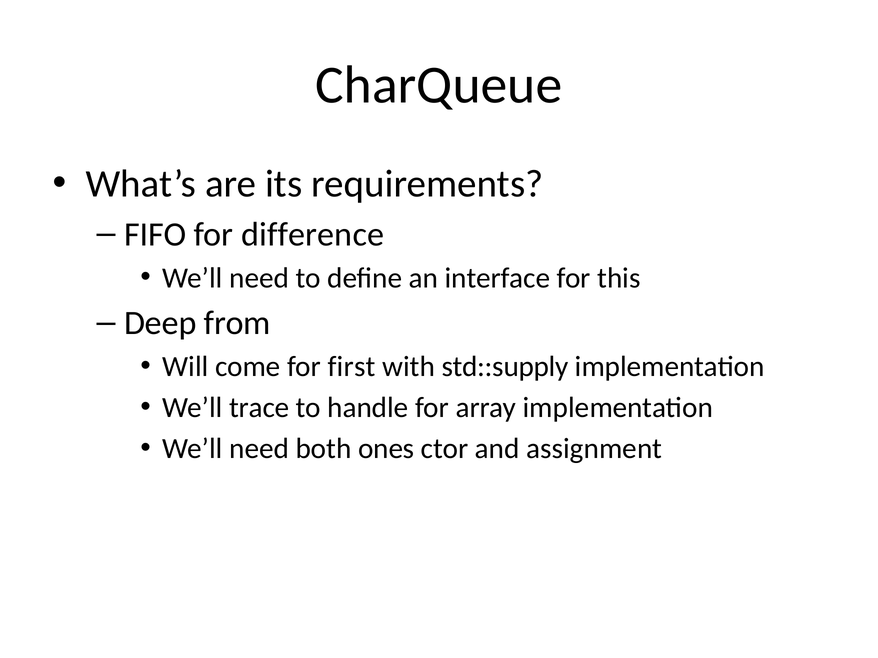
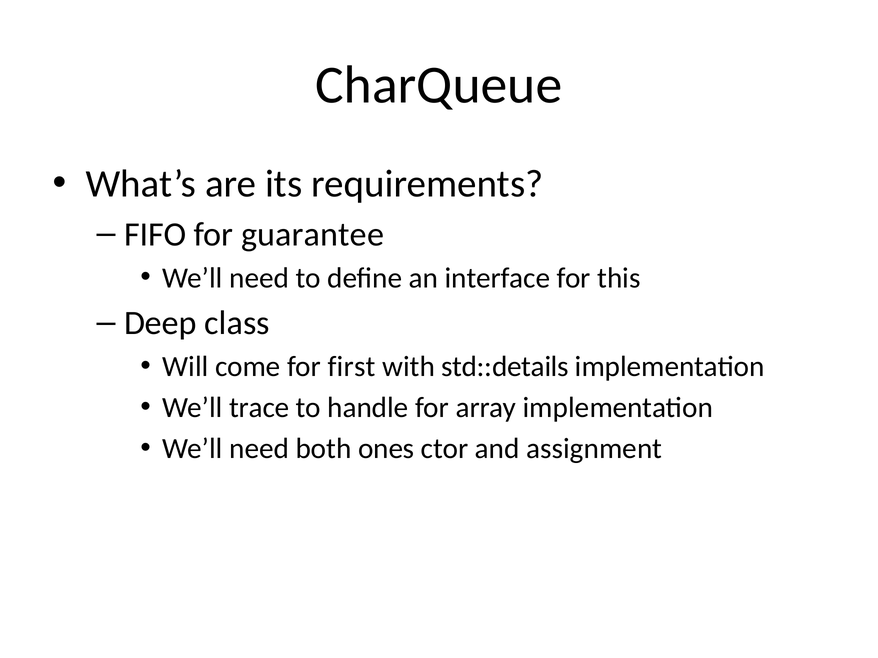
difference: difference -> guarantee
from: from -> class
std::supply: std::supply -> std::details
